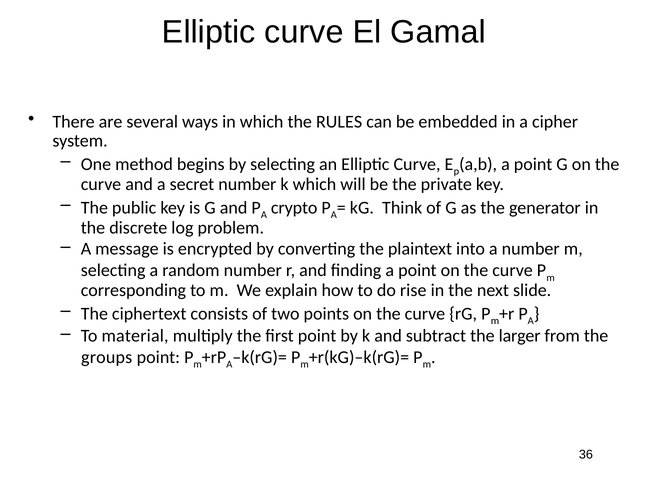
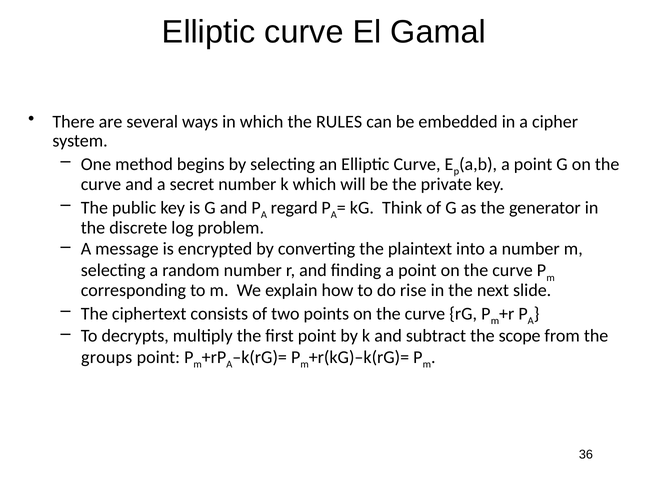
crypto: crypto -> regard
material: material -> decrypts
larger: larger -> scope
